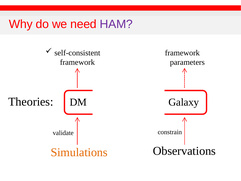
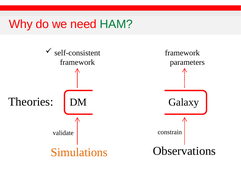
HAM colour: purple -> green
